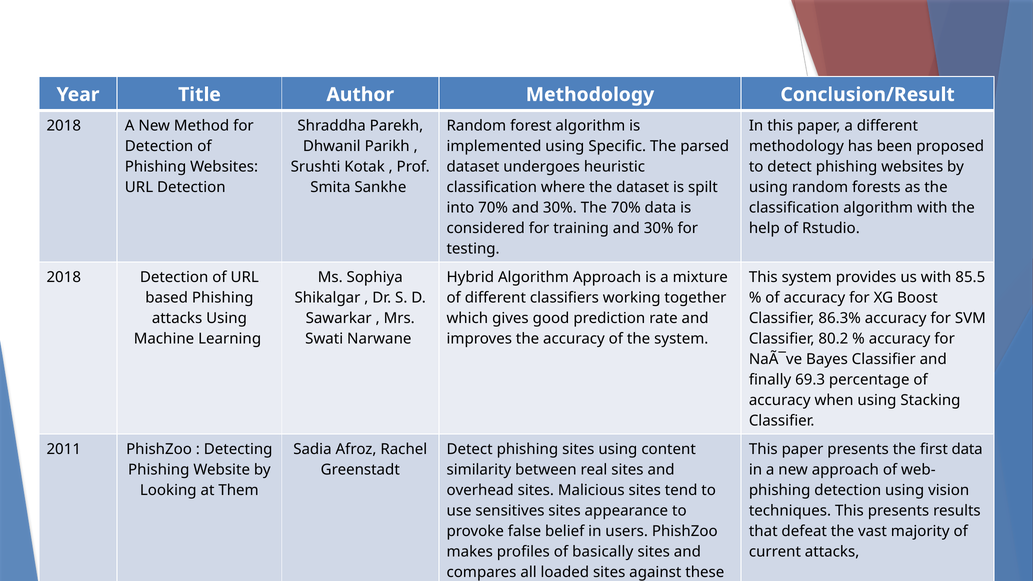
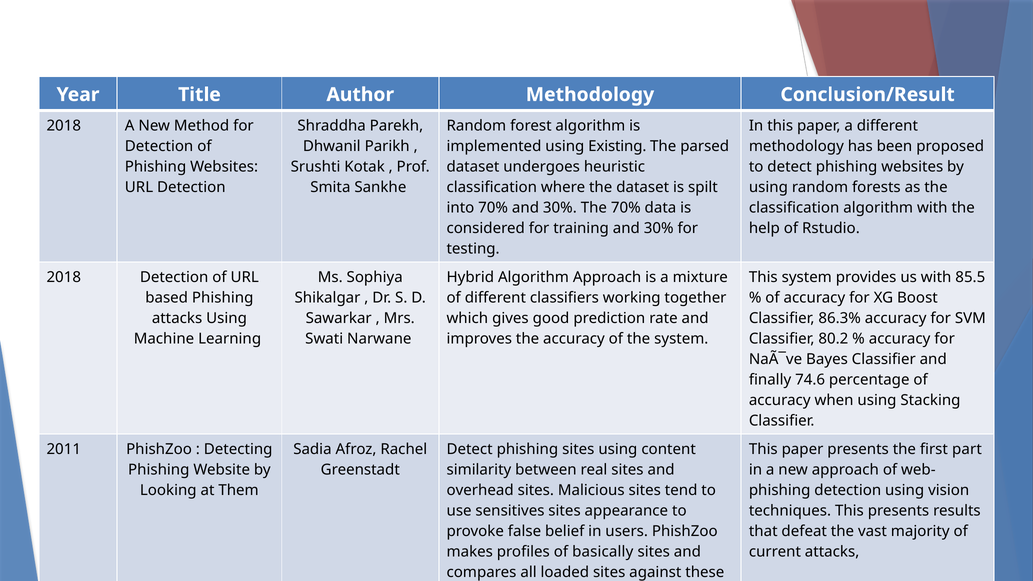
Specific: Specific -> Existing
69.3: 69.3 -> 74.6
first data: data -> part
